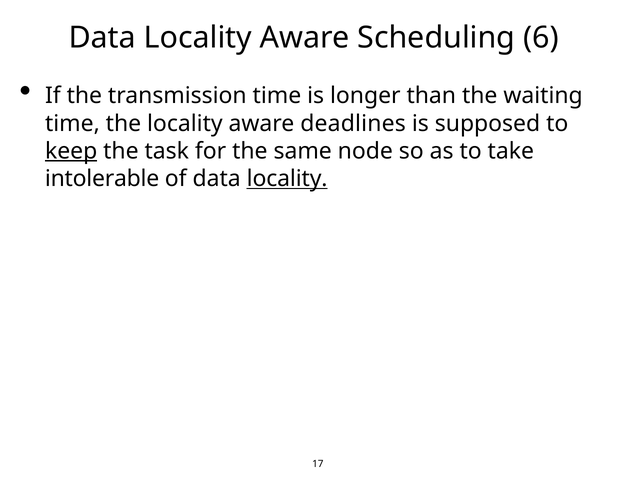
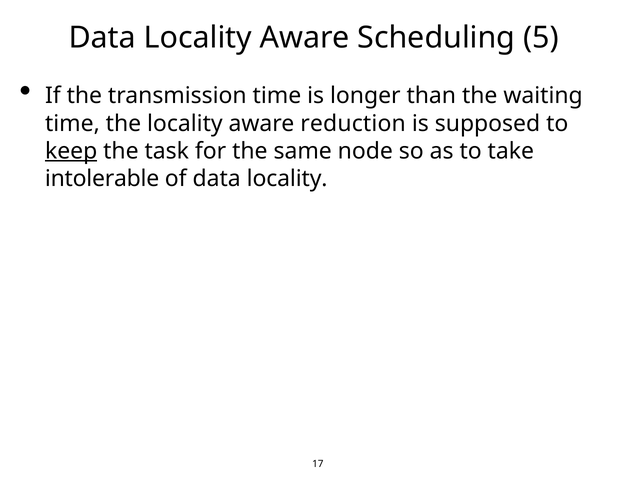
6: 6 -> 5
deadlines: deadlines -> reduction
locality at (287, 179) underline: present -> none
